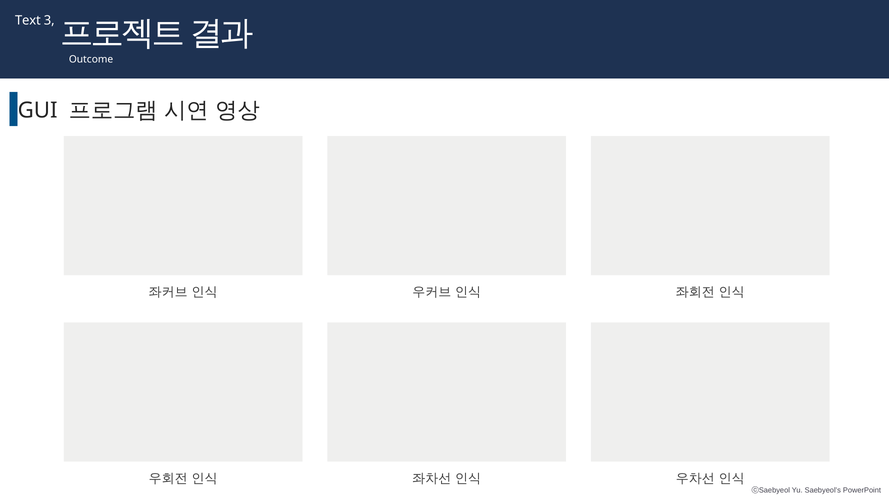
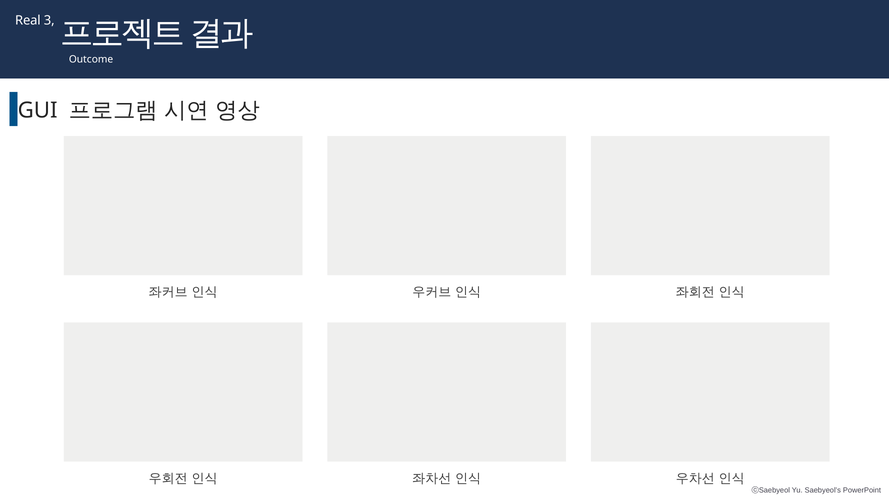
Text: Text -> Real
